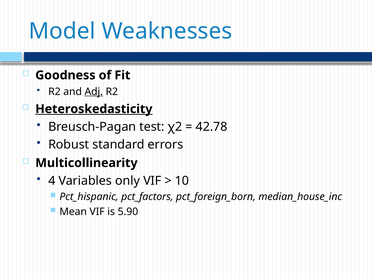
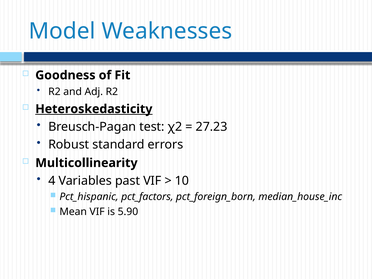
Adj underline: present -> none
42.78: 42.78 -> 27.23
only: only -> past
